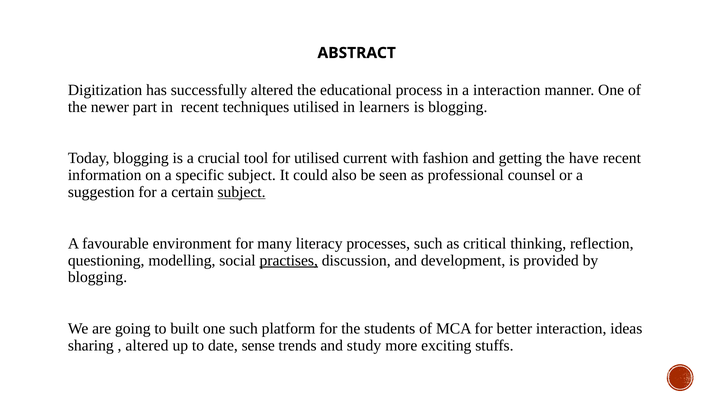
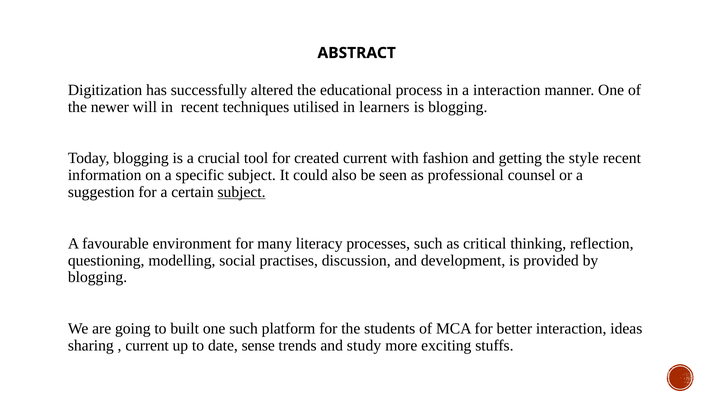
part: part -> will
for utilised: utilised -> created
have: have -> style
practises underline: present -> none
altered at (147, 346): altered -> current
